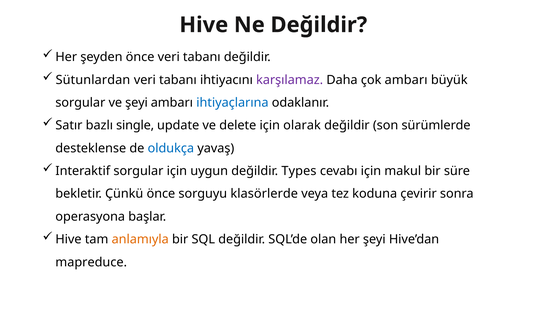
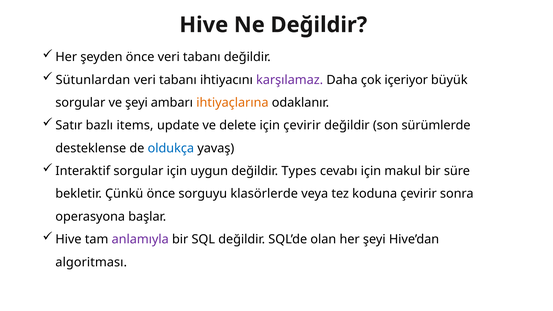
çok ambarı: ambarı -> içeriyor
ihtiyaçlarına colour: blue -> orange
single: single -> items
için olarak: olarak -> çevirir
anlamıyla colour: orange -> purple
mapreduce: mapreduce -> algoritması
